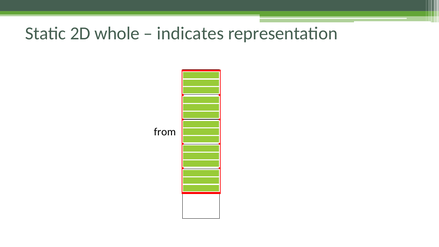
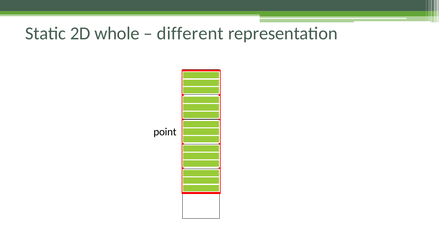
indicates: indicates -> different
from: from -> point
